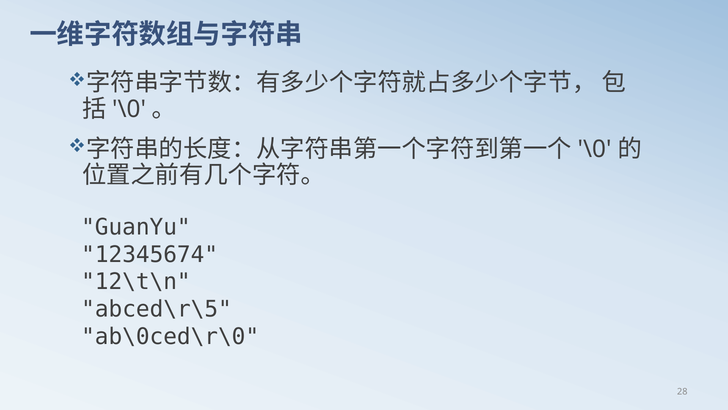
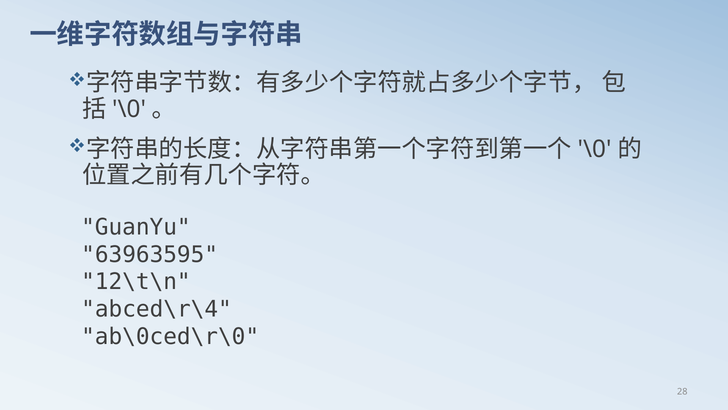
12345674: 12345674 -> 63963595
abced\r\5: abced\r\5 -> abced\r\4
